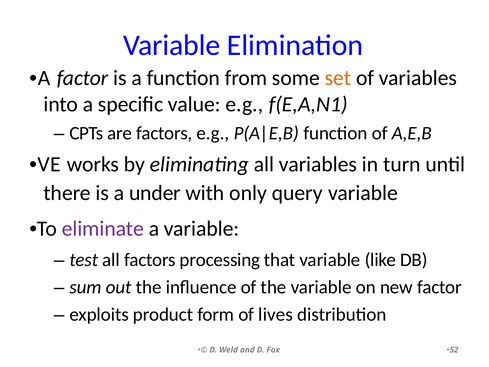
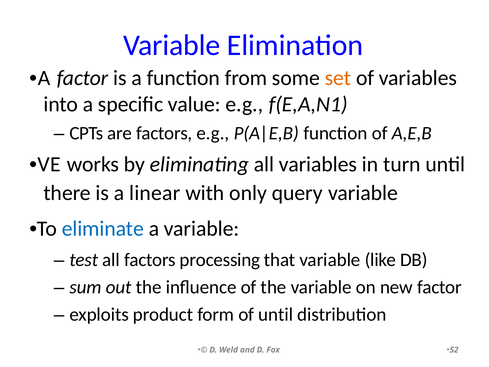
under: under -> linear
eliminate colour: purple -> blue
of lives: lives -> until
